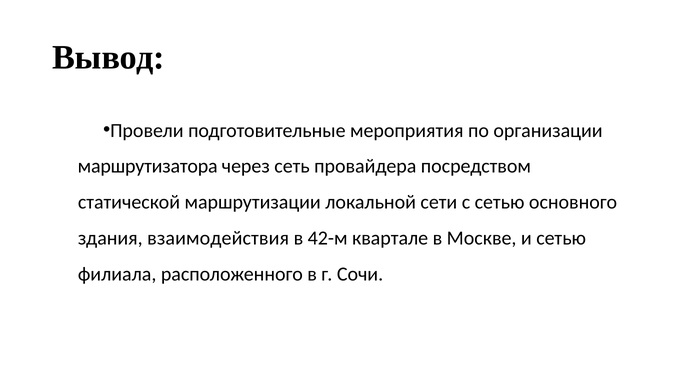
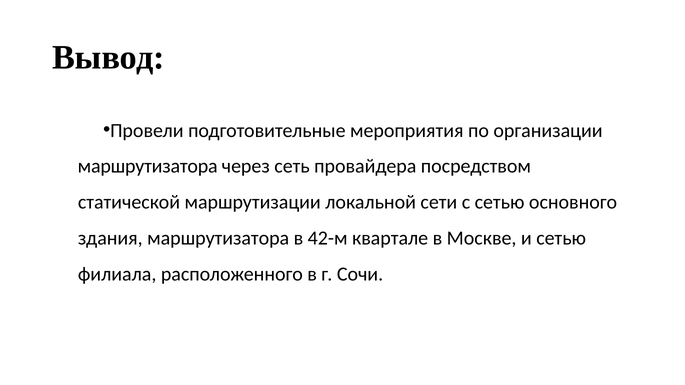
здания взаимодействия: взаимодействия -> маршрутизатора
